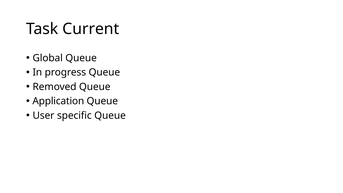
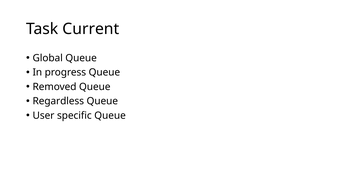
Application: Application -> Regardless
